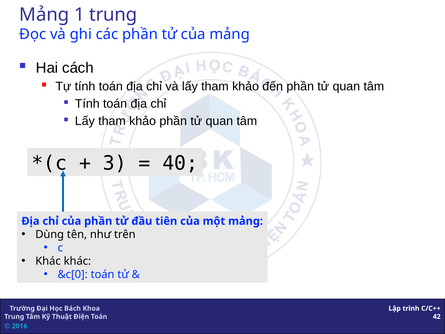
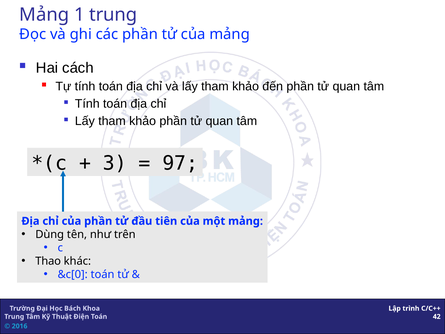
40: 40 -> 97
Khác at (48, 261): Khác -> Thao
